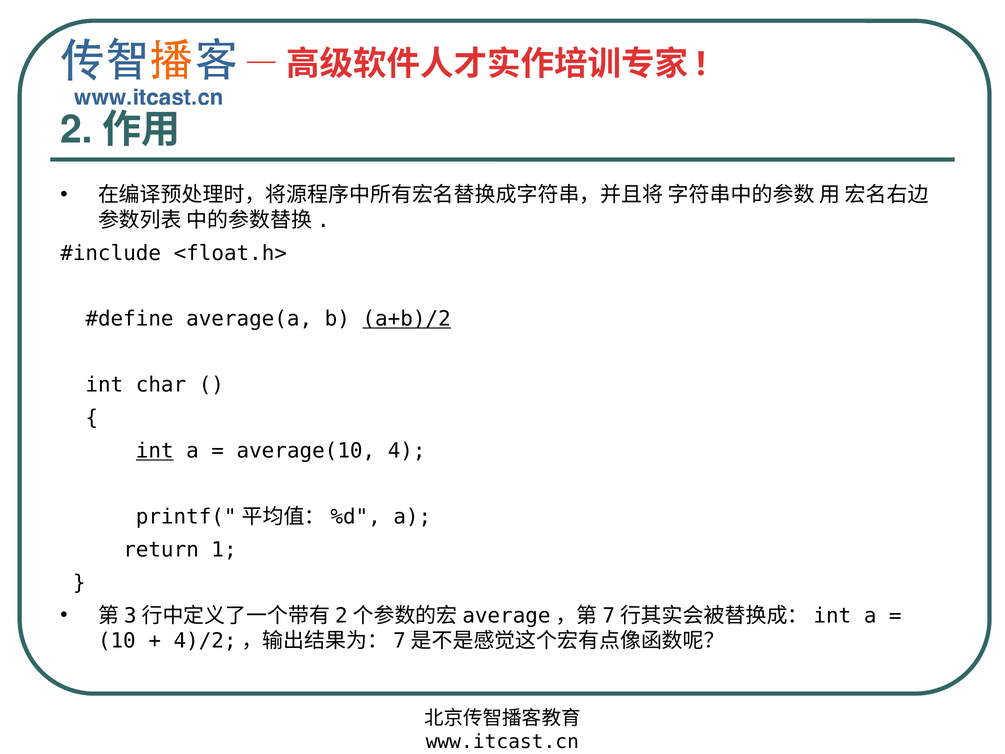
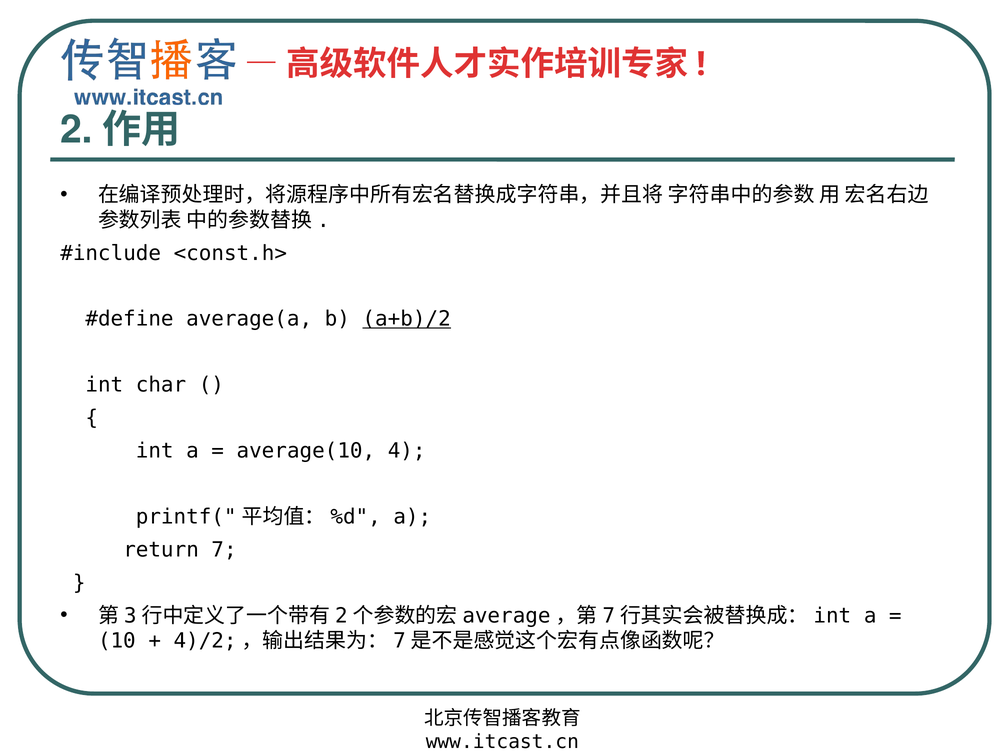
<float.h>: <float.h> -> <const.h>
int at (155, 451) underline: present -> none
1: 1 -> 7
